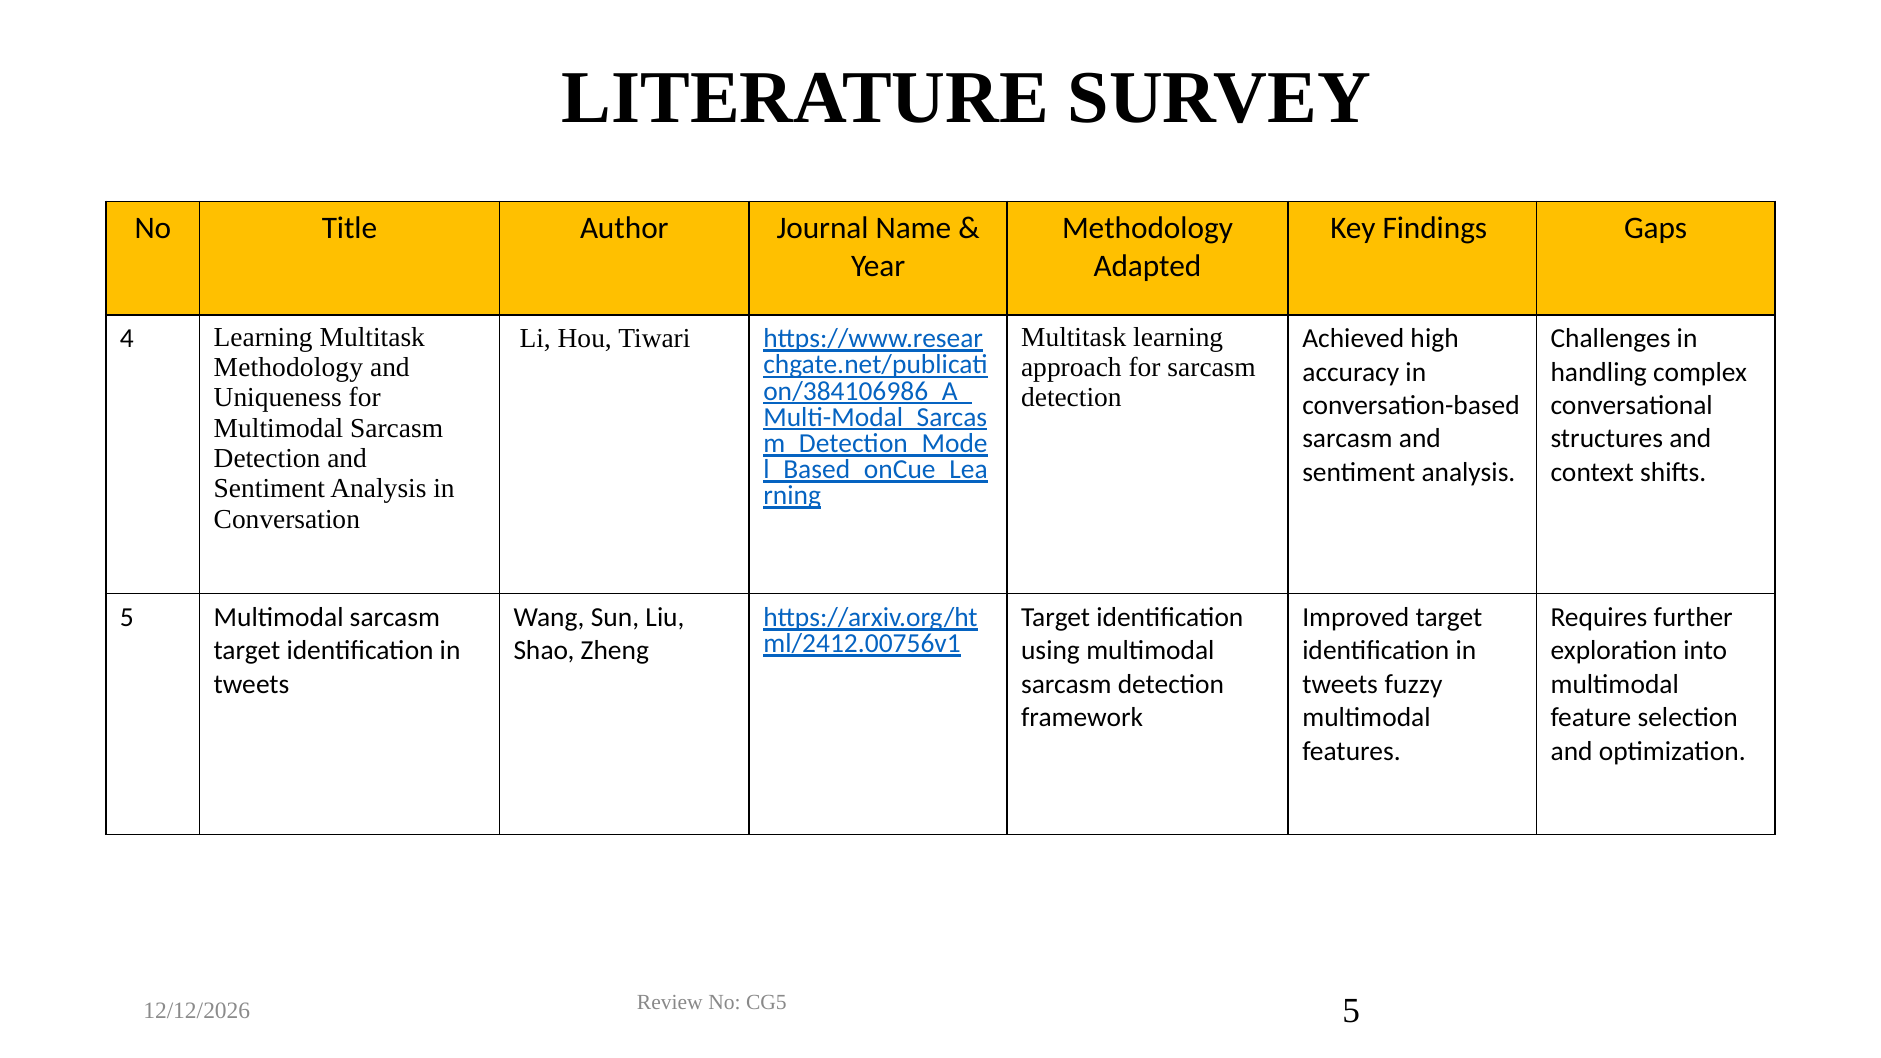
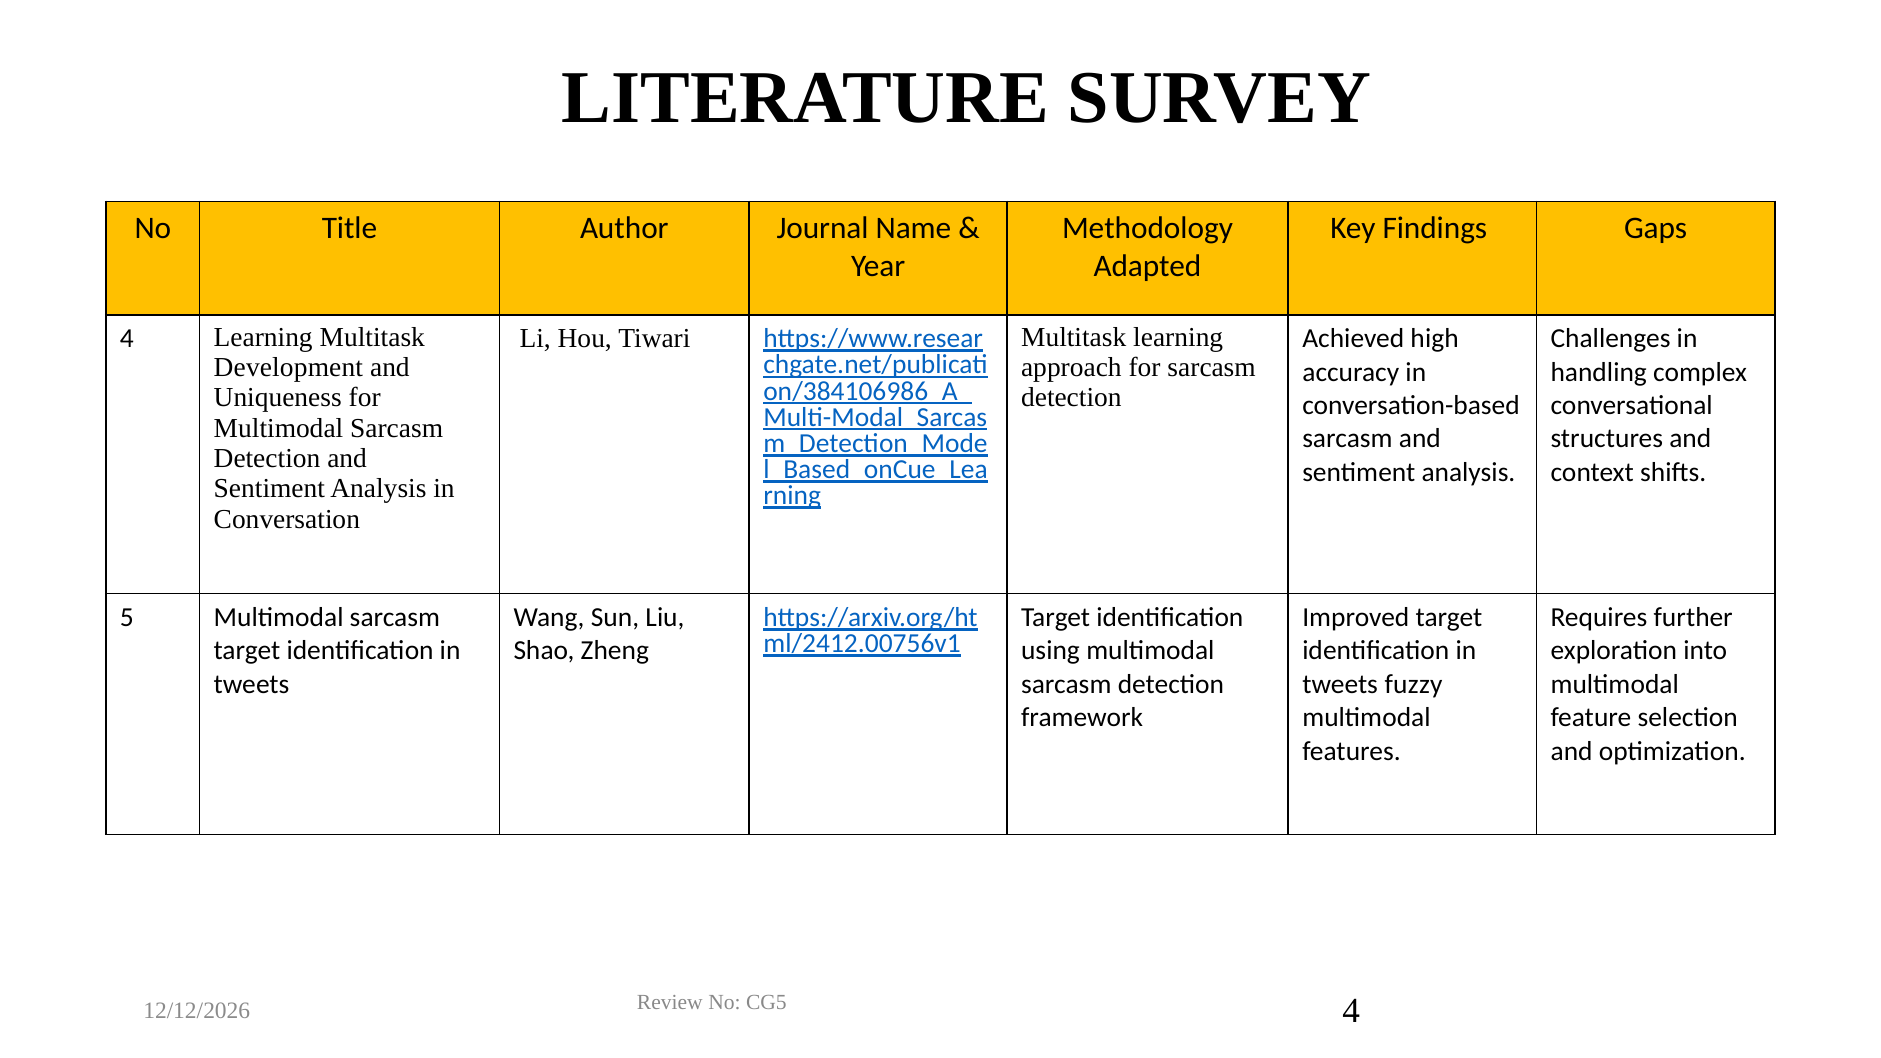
Methodology at (288, 367): Methodology -> Development
CG5 5: 5 -> 4
